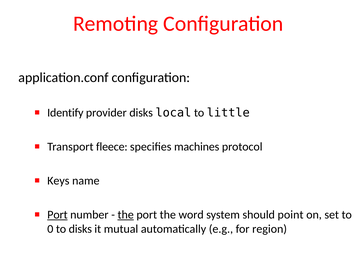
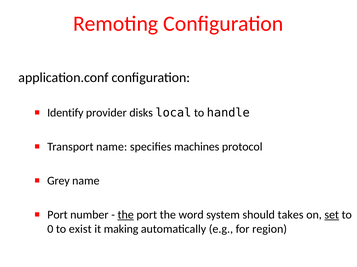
little: little -> handle
Transport fleece: fleece -> name
Keys: Keys -> Grey
Port at (57, 215) underline: present -> none
point: point -> takes
set underline: none -> present
to disks: disks -> exist
mutual: mutual -> making
